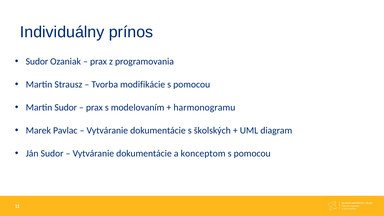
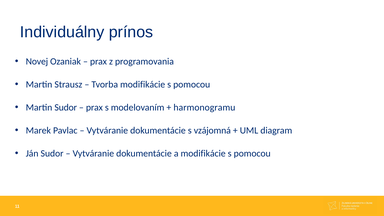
Sudor at (37, 61): Sudor -> Novej
školských: školských -> vzájomná
a konceptom: konceptom -> modifikácie
